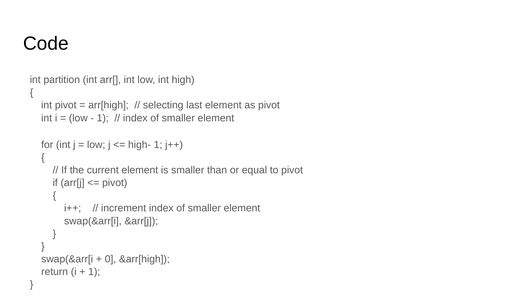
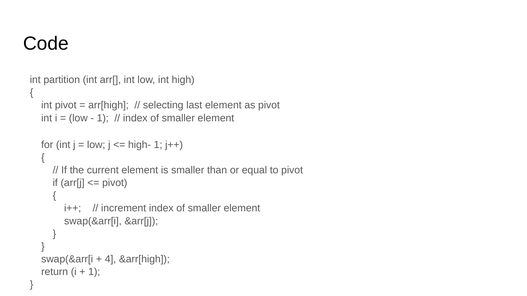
0: 0 -> 4
